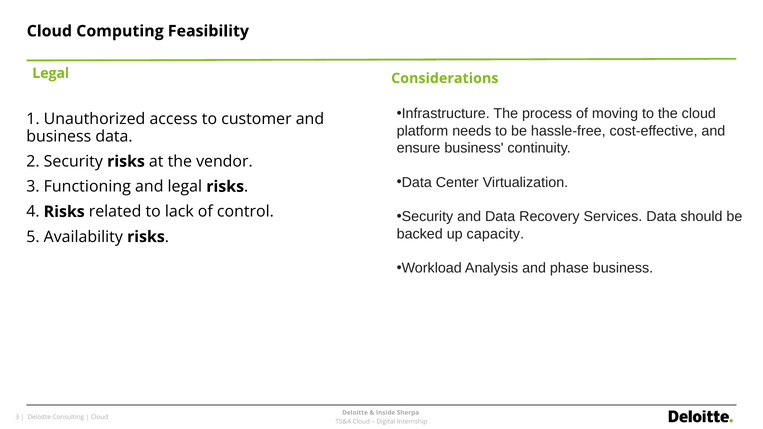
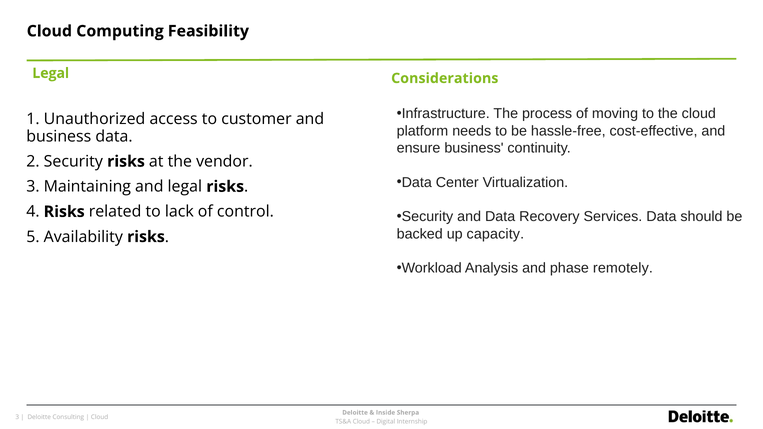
Functioning: Functioning -> Maintaining
phase business: business -> remotely
